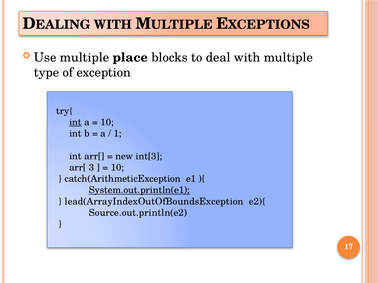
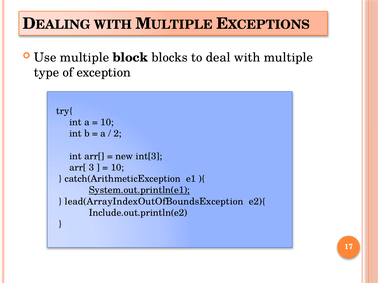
place: place -> block
int at (75, 122) underline: present -> none
1: 1 -> 2
Source.out.println(e2: Source.out.println(e2 -> Include.out.println(e2
